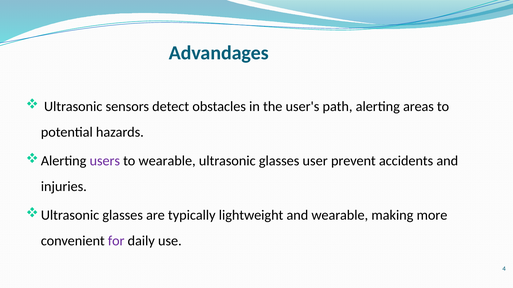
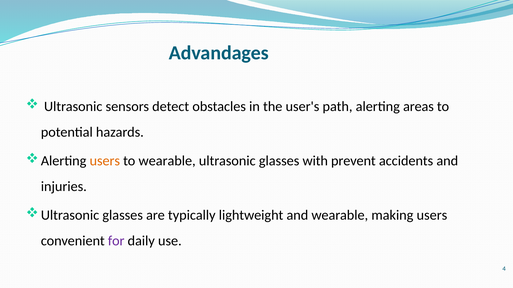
users at (105, 161) colour: purple -> orange
user: user -> with
making more: more -> users
